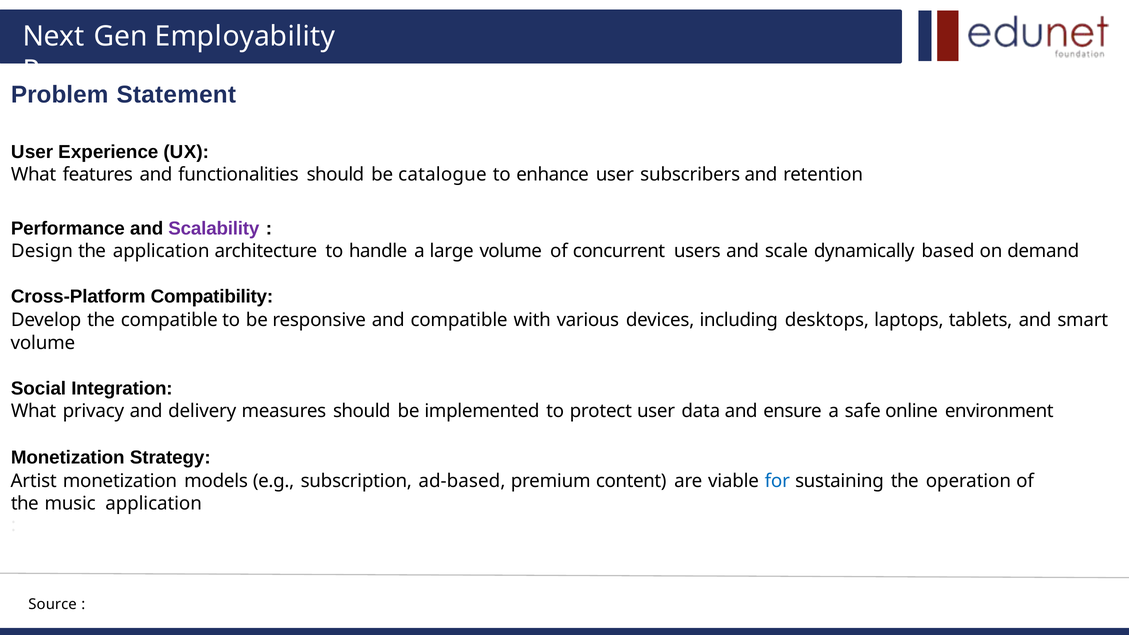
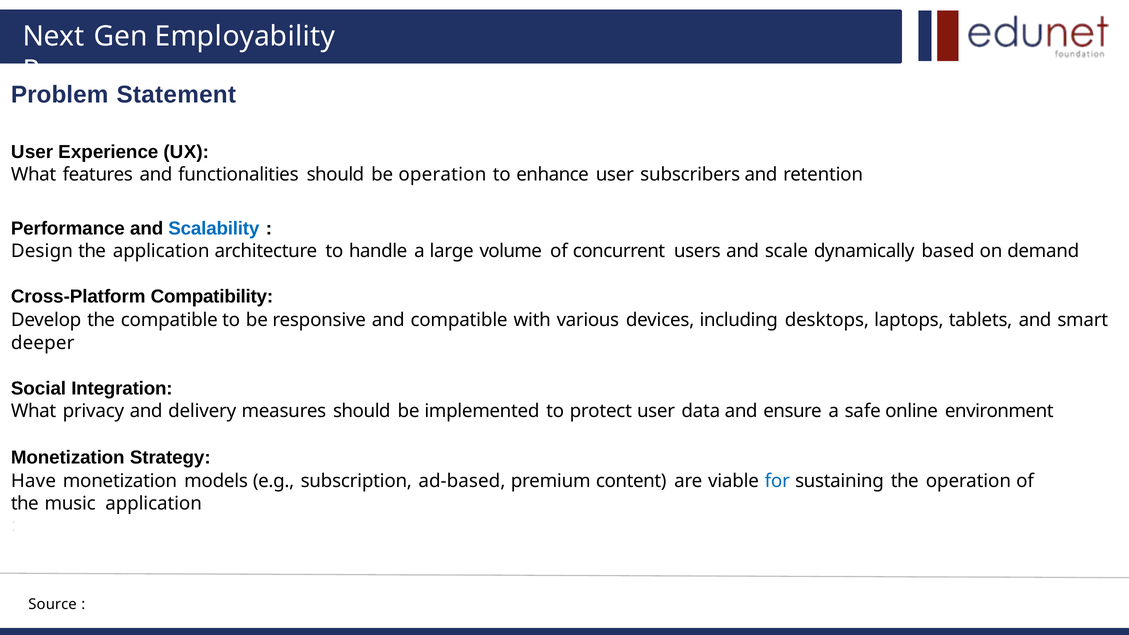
be catalogue: catalogue -> operation
Scalability colour: purple -> blue
volume at (43, 343): volume -> deeper
Artist: Artist -> Have
